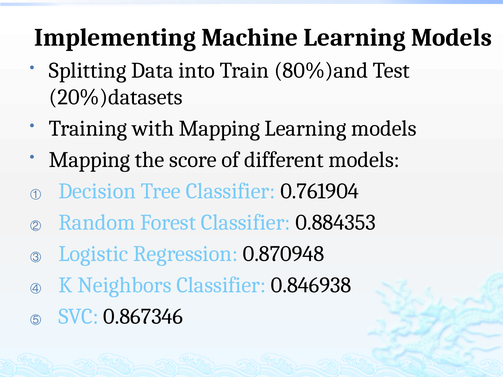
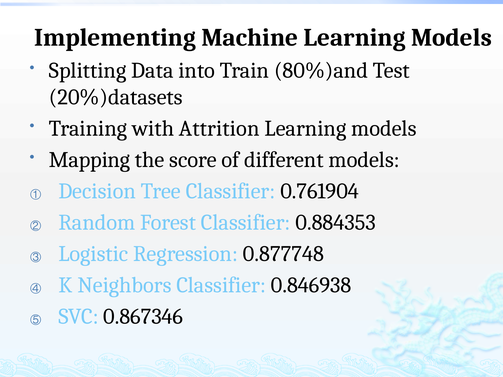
with Mapping: Mapping -> Attrition
0.870948: 0.870948 -> 0.877748
